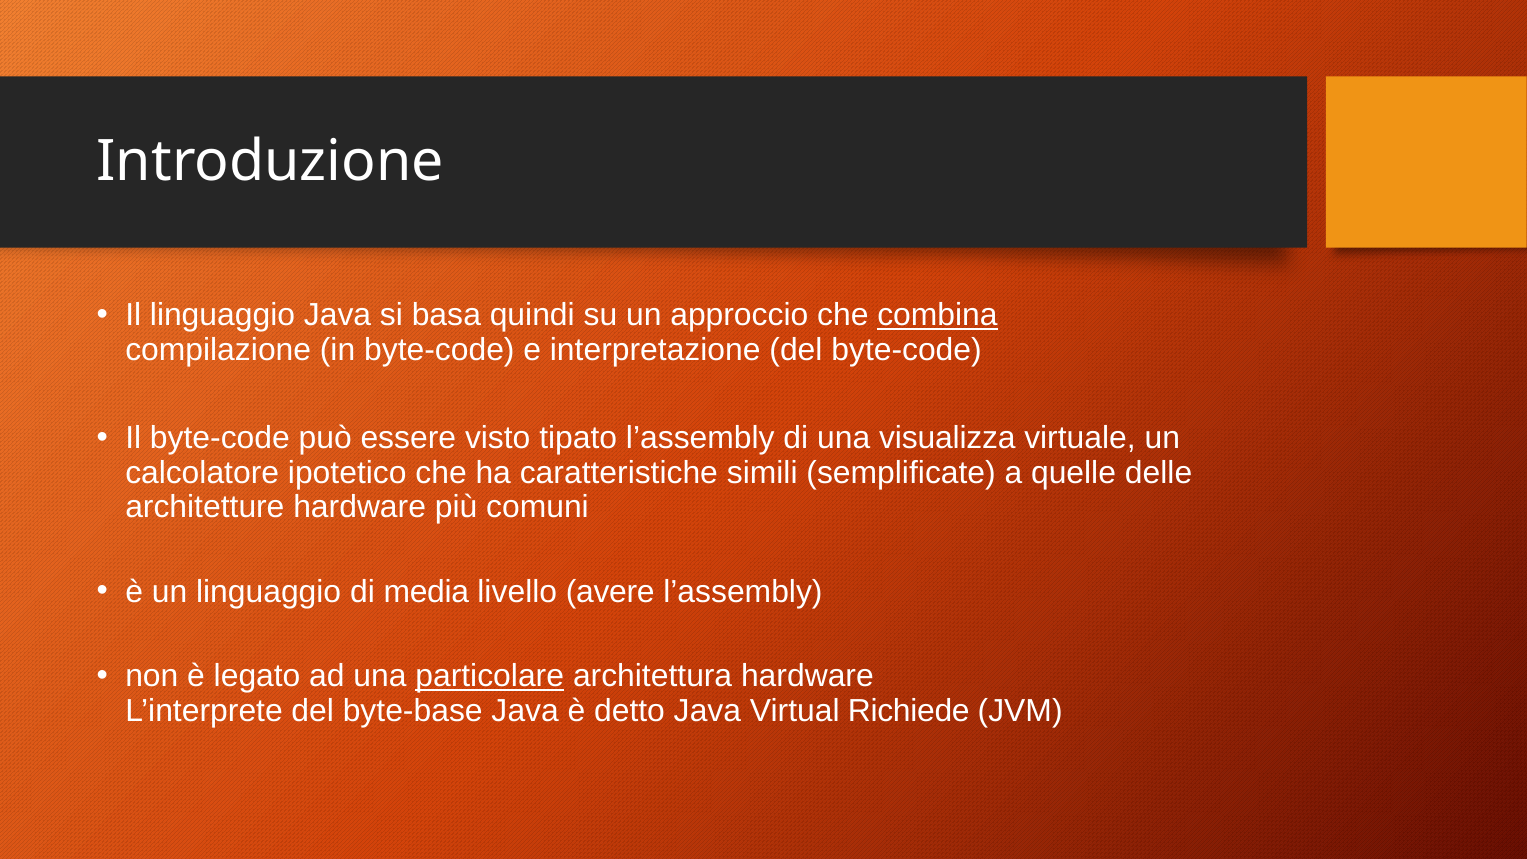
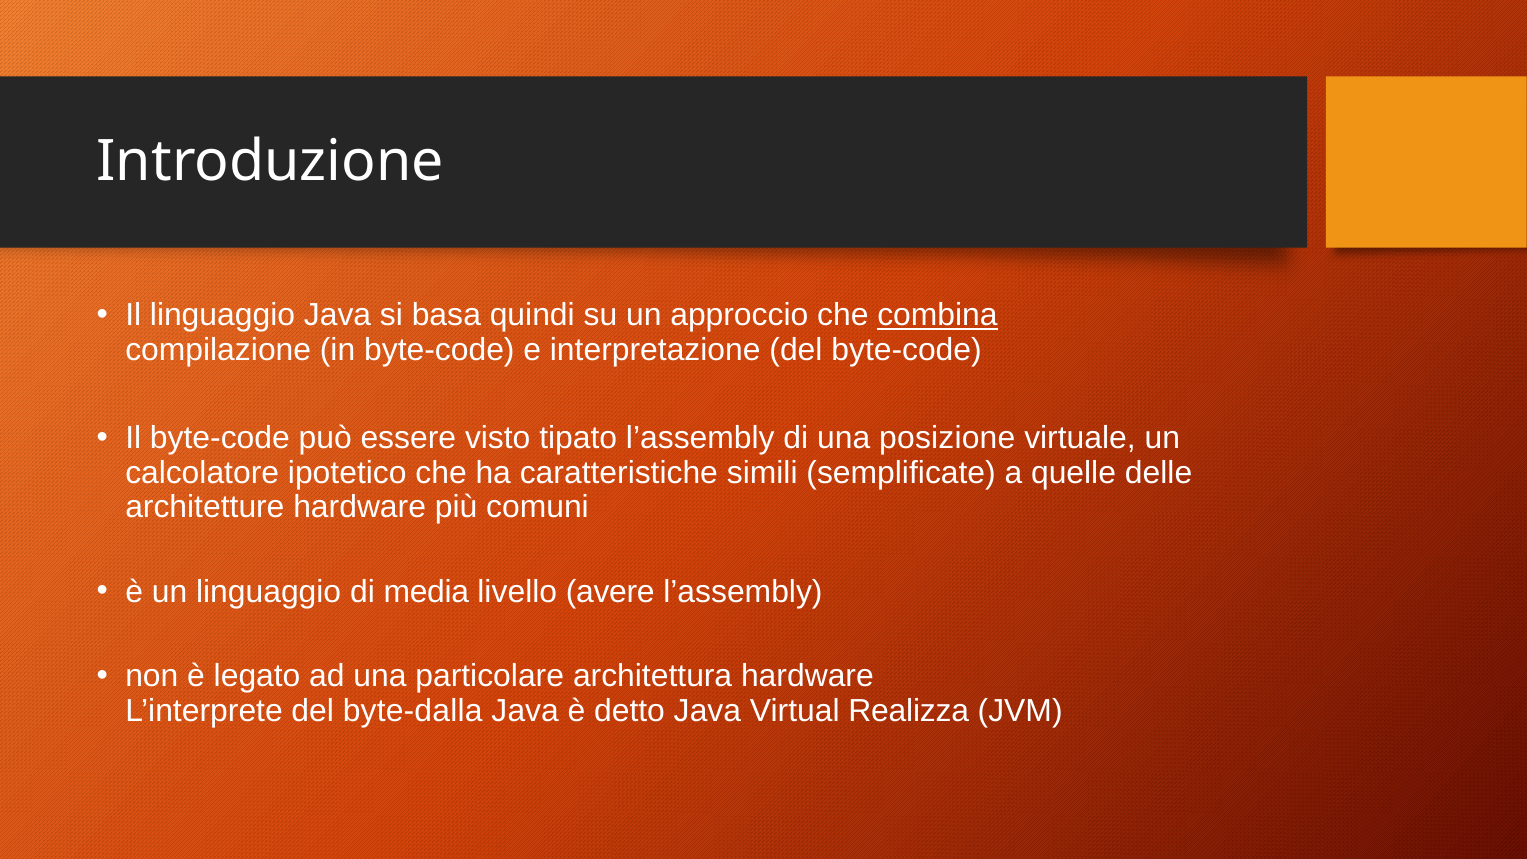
visualizza: visualizza -> posizione
particolare underline: present -> none
byte-base: byte-base -> byte-dalla
Richiede: Richiede -> Realizza
